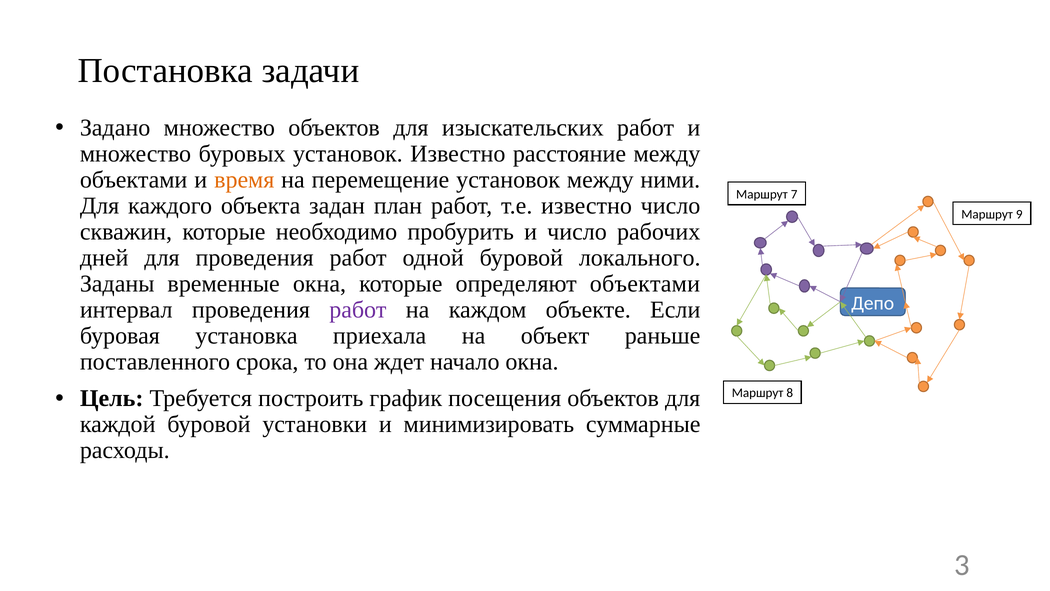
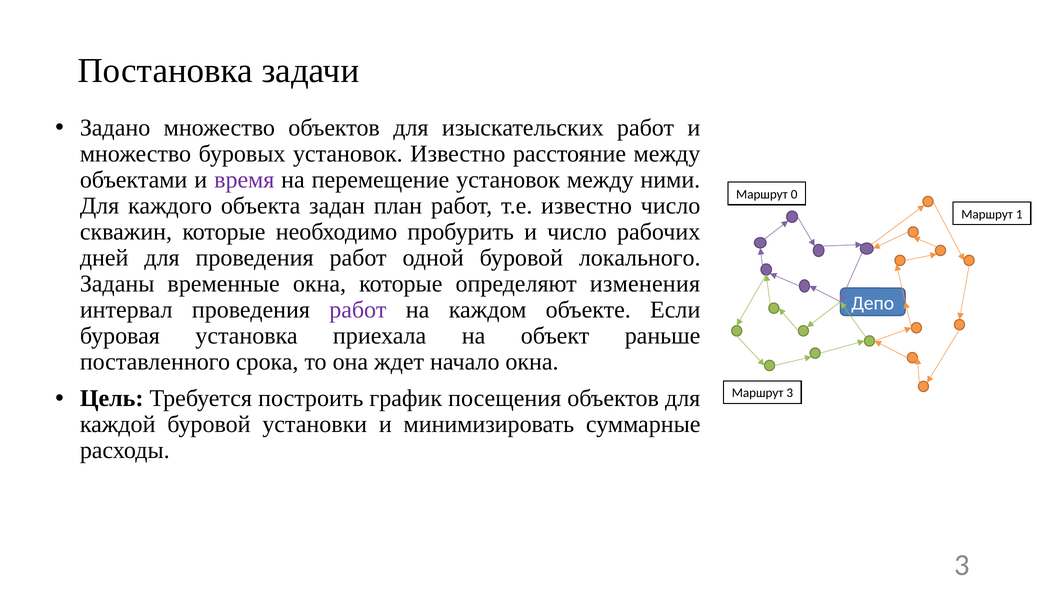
время colour: orange -> purple
7: 7 -> 0
9: 9 -> 1
определяют объектами: объектами -> изменения
Маршрут 8: 8 -> 3
